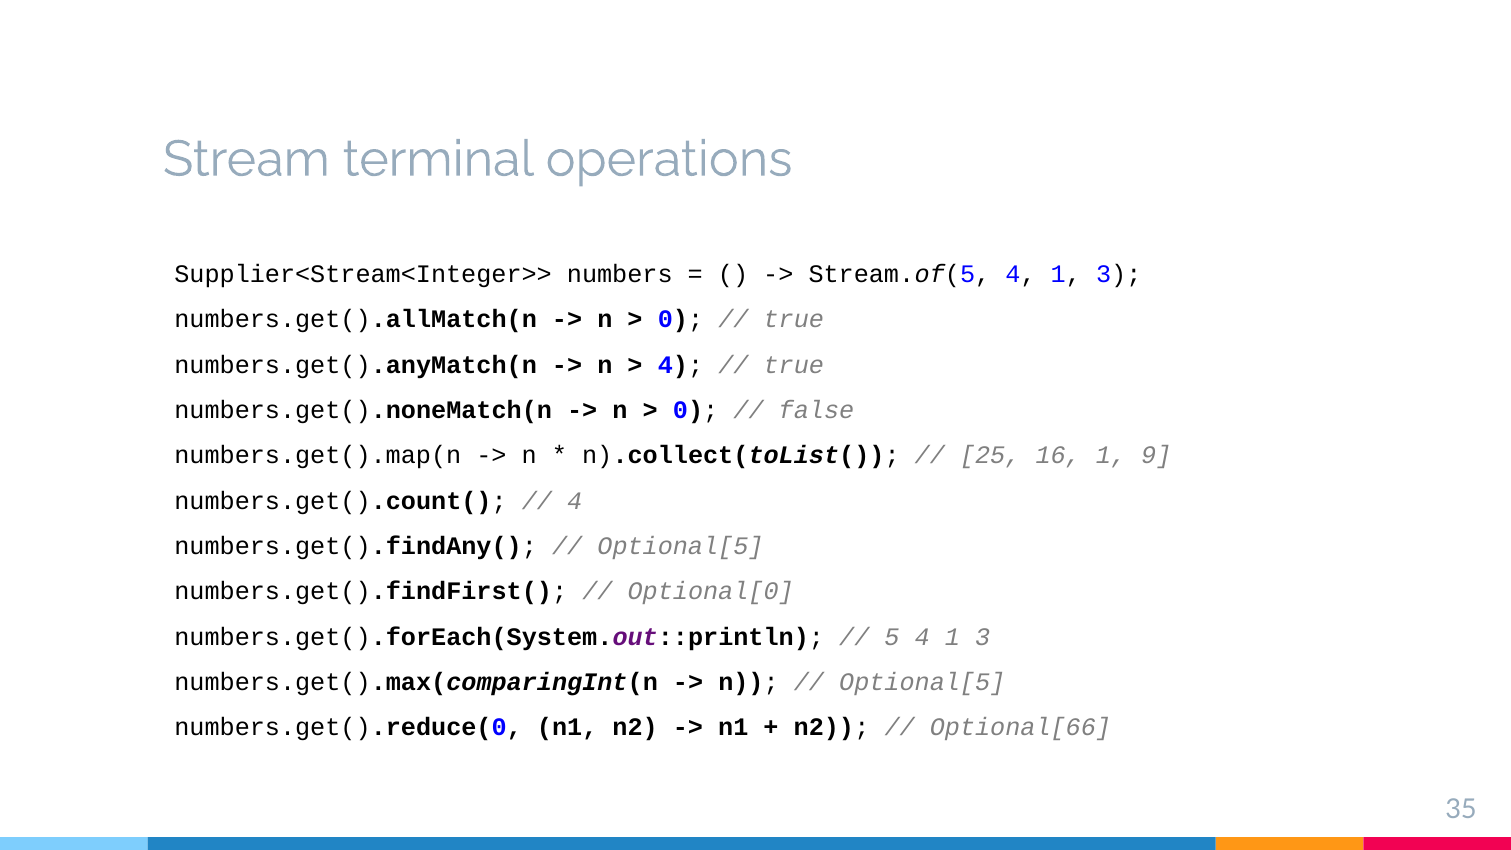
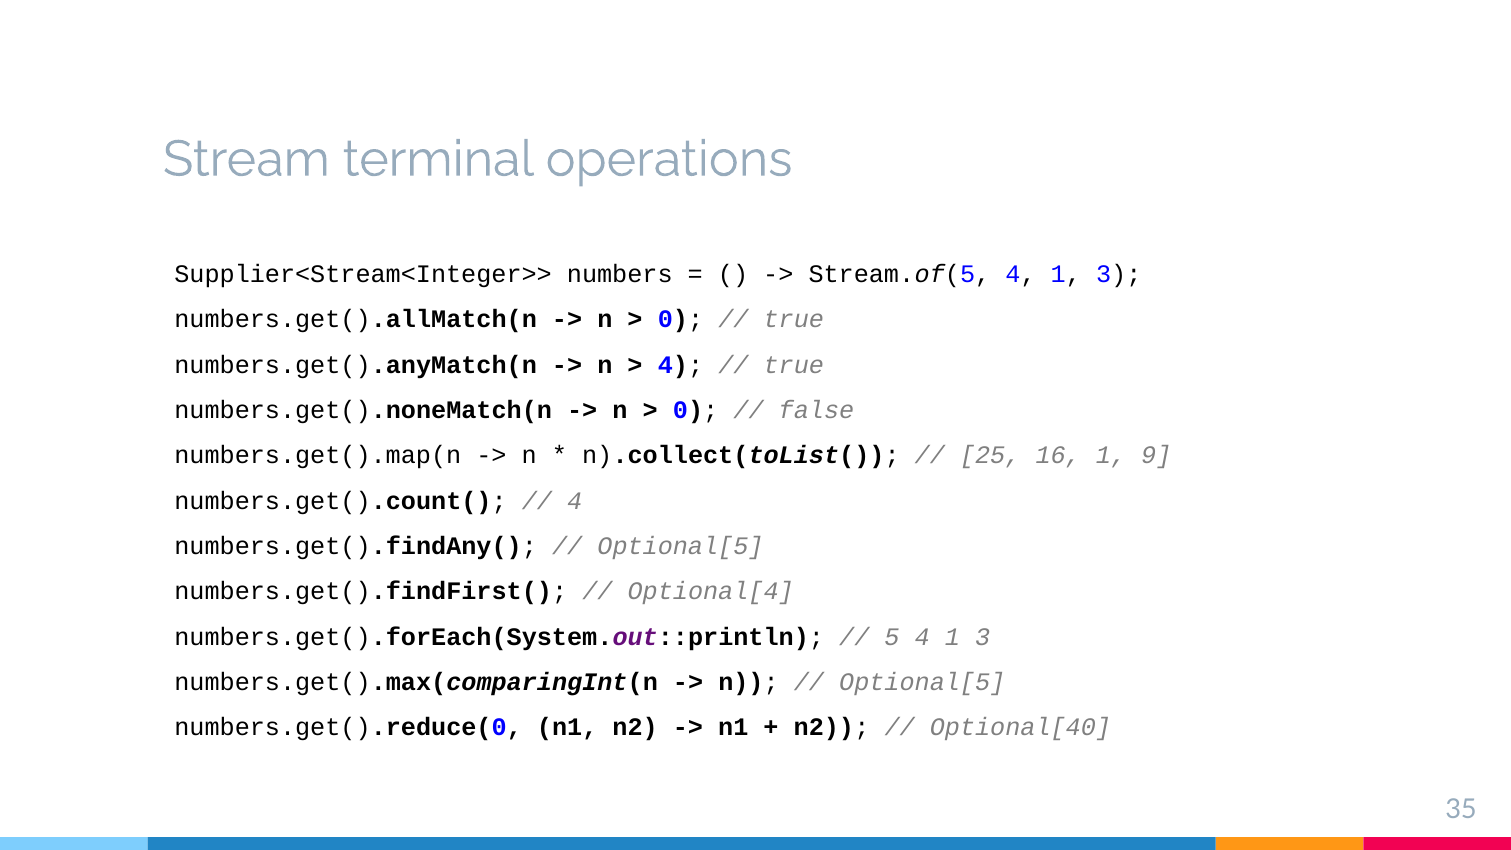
Optional[0: Optional[0 -> Optional[4
Optional[66: Optional[66 -> Optional[40
